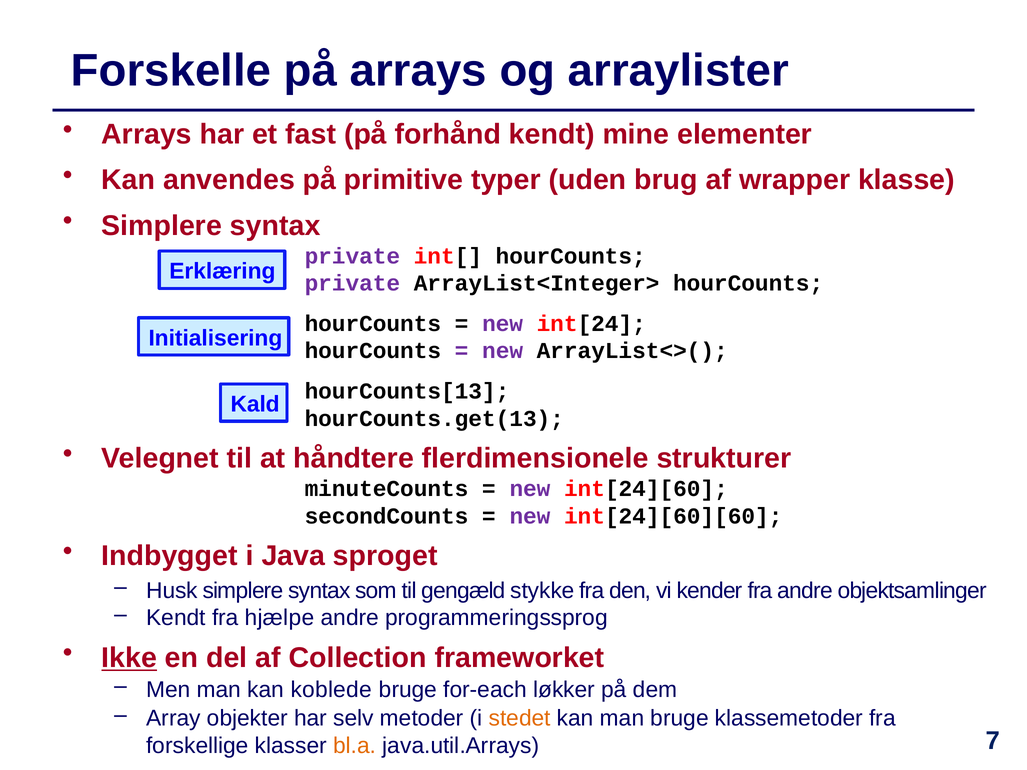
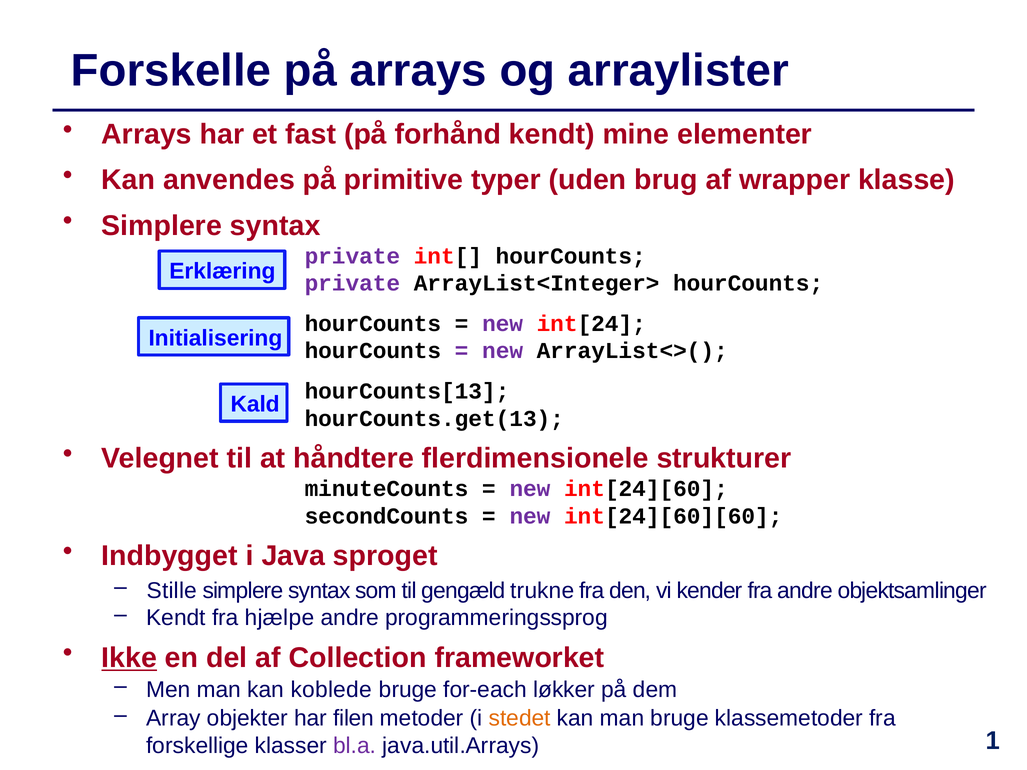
Husk: Husk -> Stille
stykke: stykke -> trukne
selv: selv -> filen
bl.a colour: orange -> purple
7: 7 -> 1
